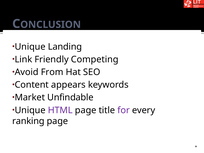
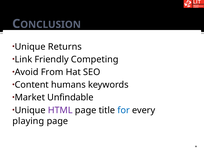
Landing: Landing -> Returns
appears: appears -> humans
for colour: purple -> blue
ranking: ranking -> playing
